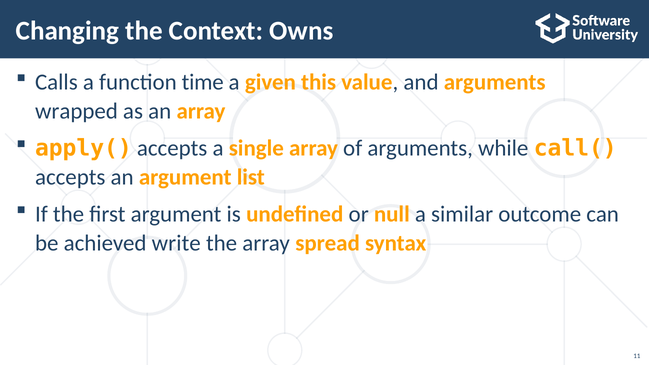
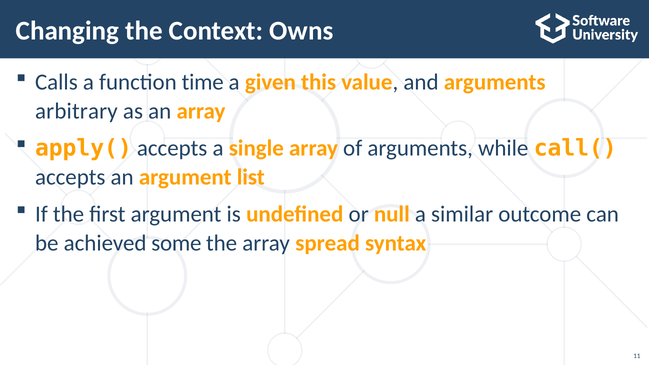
wrapped: wrapped -> arbitrary
write: write -> some
